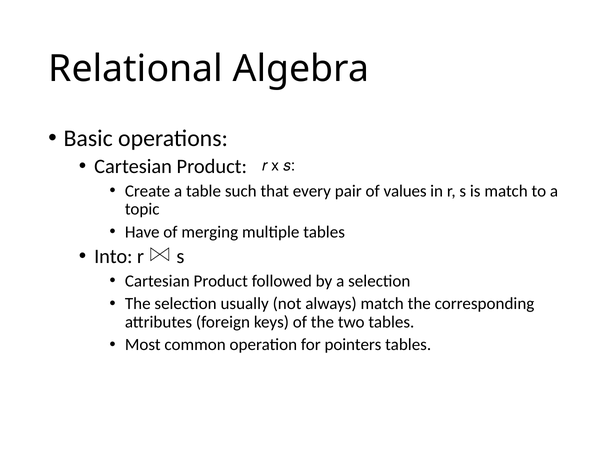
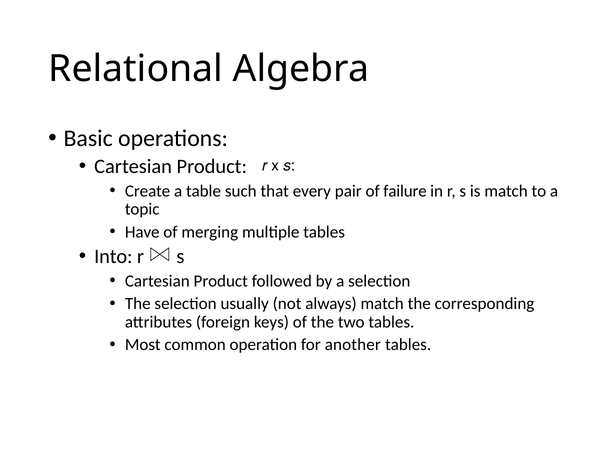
values: values -> failure
pointers: pointers -> another
